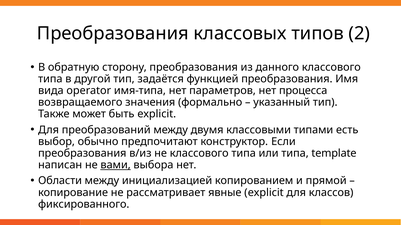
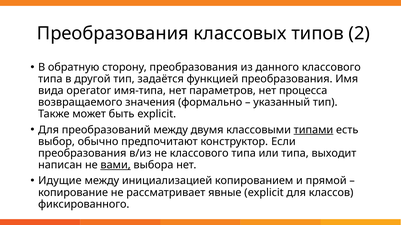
типами underline: none -> present
template: template -> выходит
Области: Области -> Идущие
